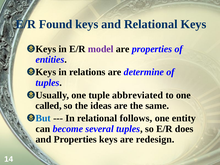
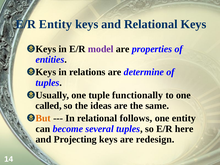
E/R Found: Found -> Entity
abbreviated: abbreviated -> functionally
But colour: blue -> orange
does: does -> here
and Properties: Properties -> Projecting
